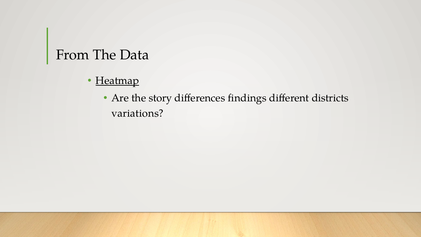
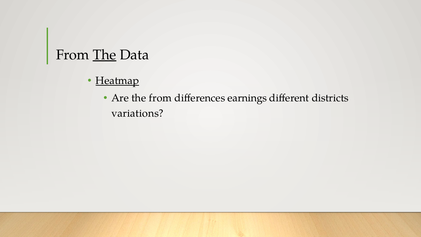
The at (104, 55) underline: none -> present
the story: story -> from
findings: findings -> earnings
